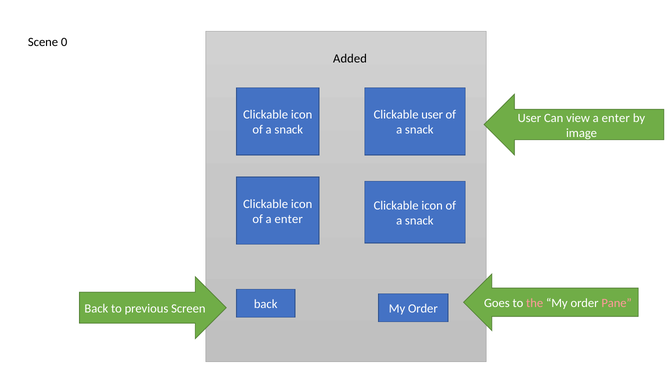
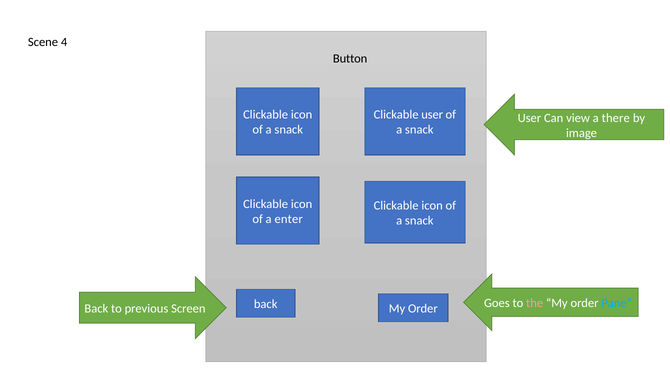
0: 0 -> 4
Added: Added -> Button
view a enter: enter -> there
Pane colour: pink -> light blue
